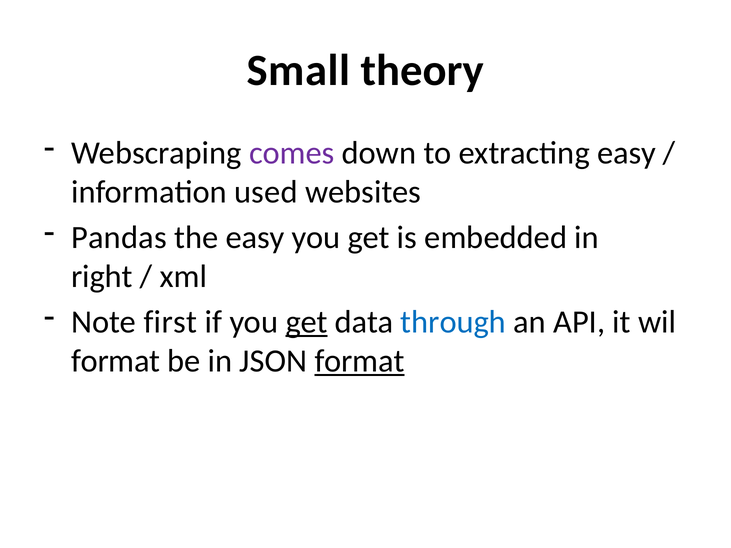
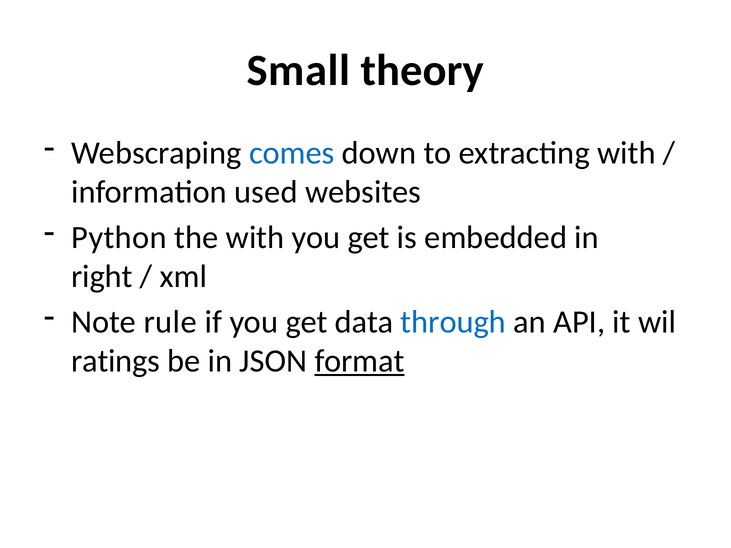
comes colour: purple -> blue
extracting easy: easy -> with
Pandas: Pandas -> Python
the easy: easy -> with
first: first -> rule
get at (307, 322) underline: present -> none
format at (116, 361): format -> ratings
